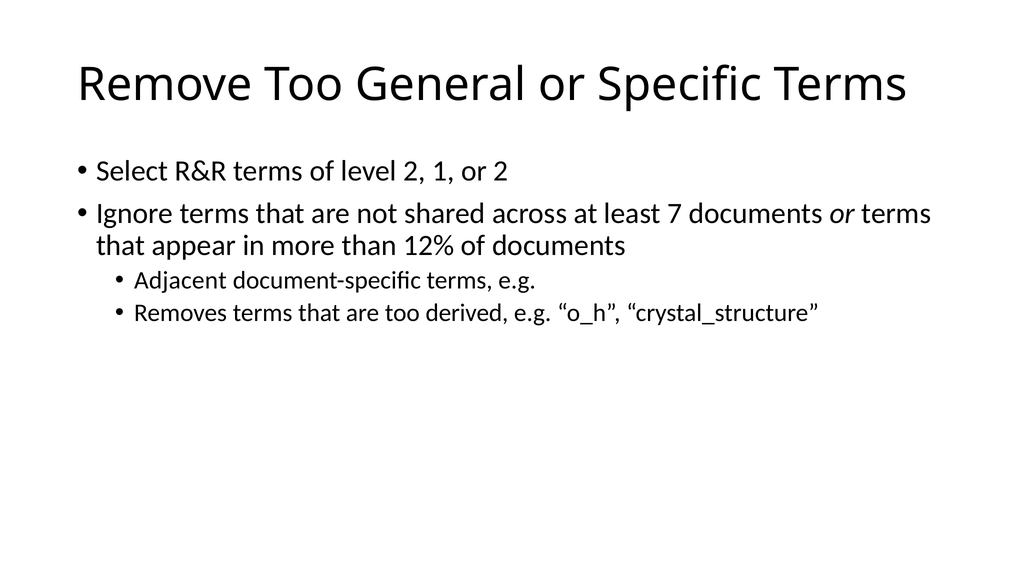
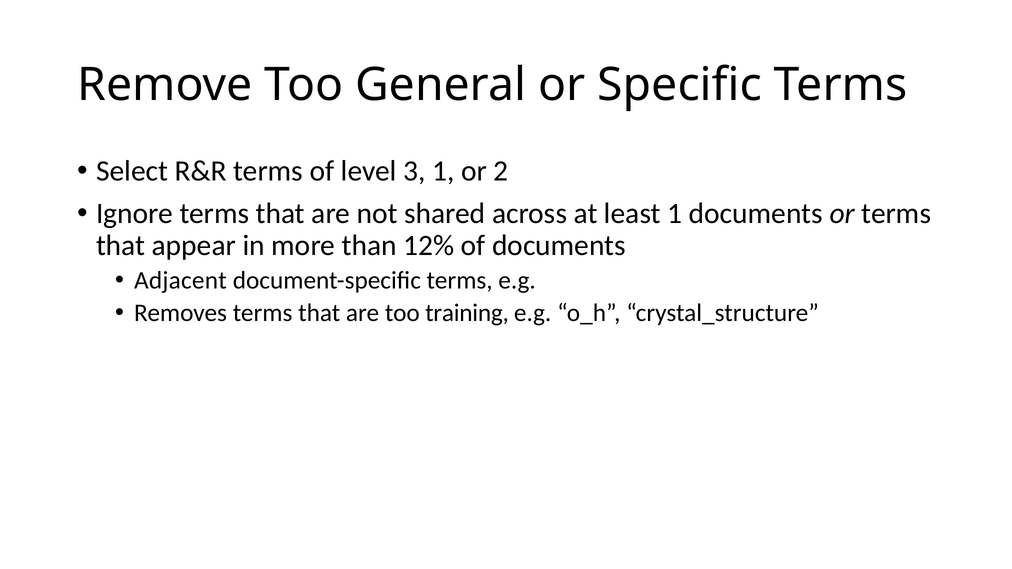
level 2: 2 -> 3
least 7: 7 -> 1
derived: derived -> training
